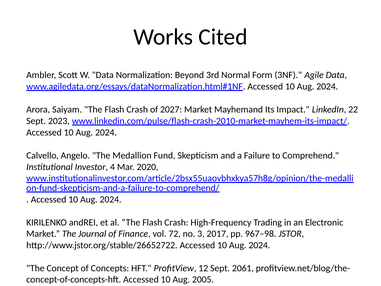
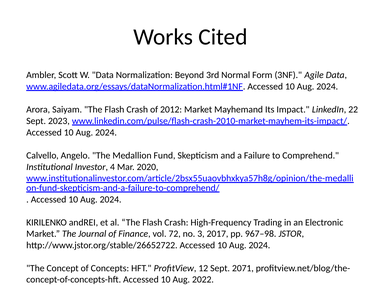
2027: 2027 -> 2012
2061: 2061 -> 2071
2005: 2005 -> 2022
